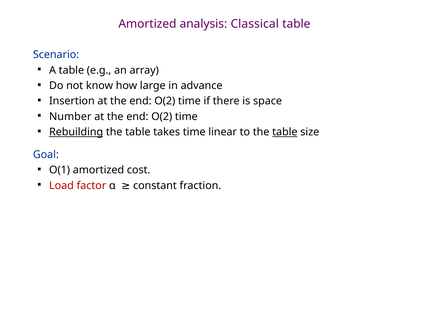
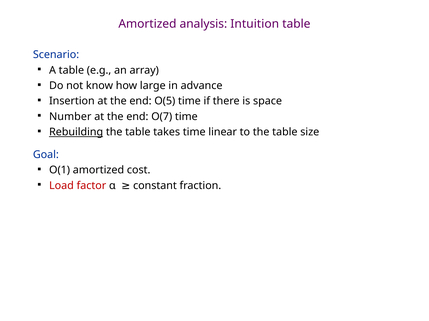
Classical: Classical -> Intuition
O(2 at (165, 101): O(2 -> O(5
O(2 at (162, 117): O(2 -> O(7
table at (285, 132) underline: present -> none
